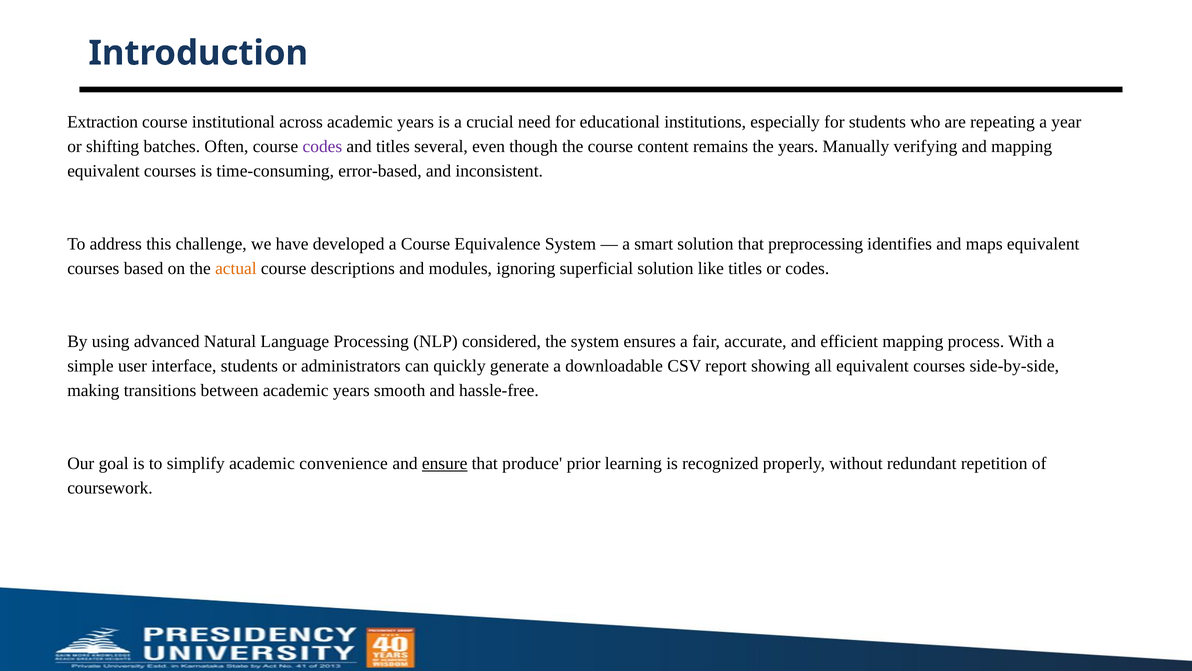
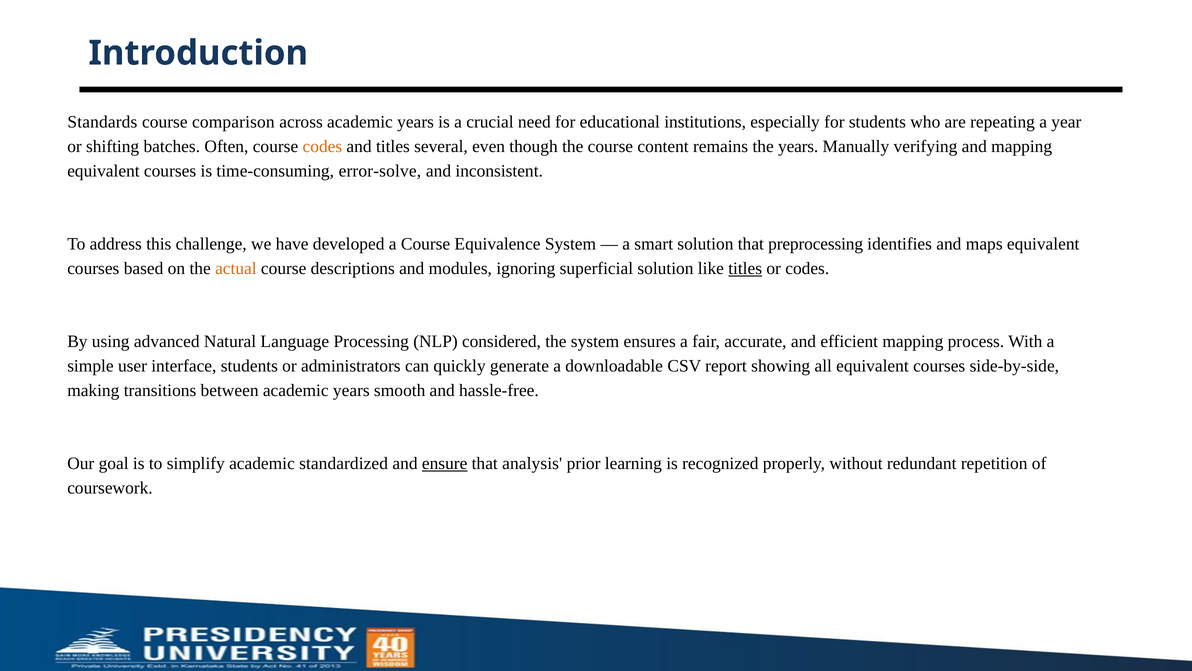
Extraction: Extraction -> Standards
institutional: institutional -> comparison
codes at (322, 146) colour: purple -> orange
error-based: error-based -> error-solve
titles at (745, 268) underline: none -> present
convenience: convenience -> standardized
produce: produce -> analysis
